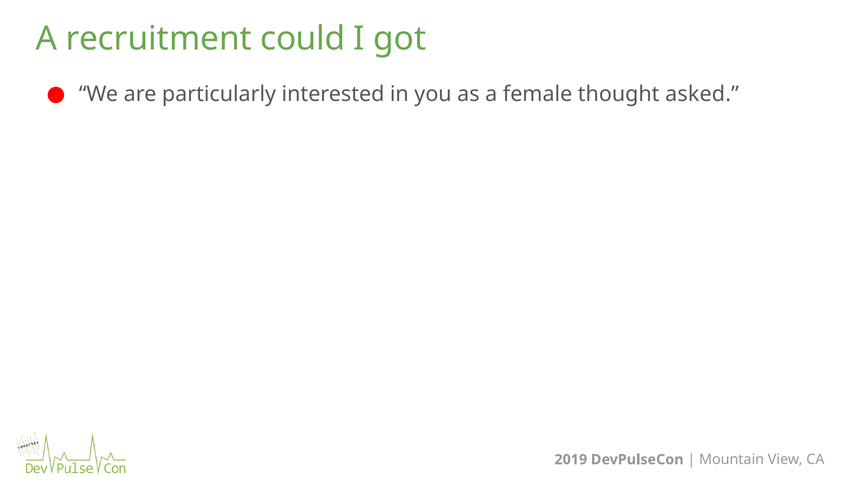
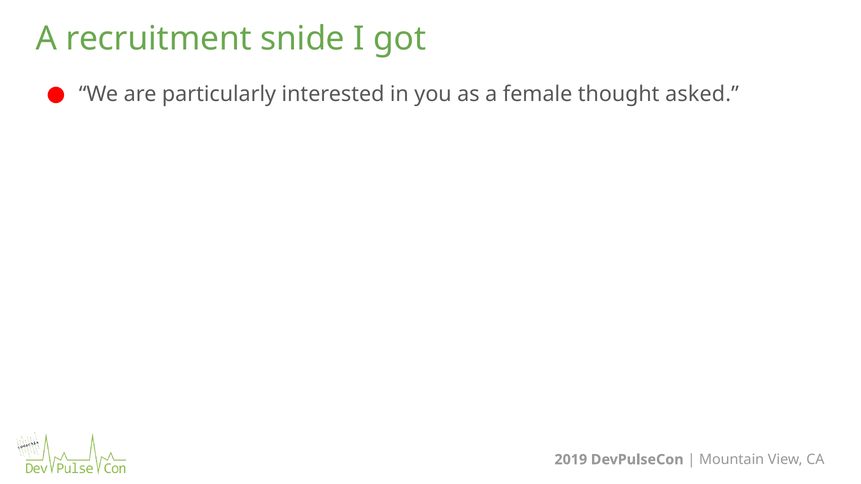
could: could -> snide
